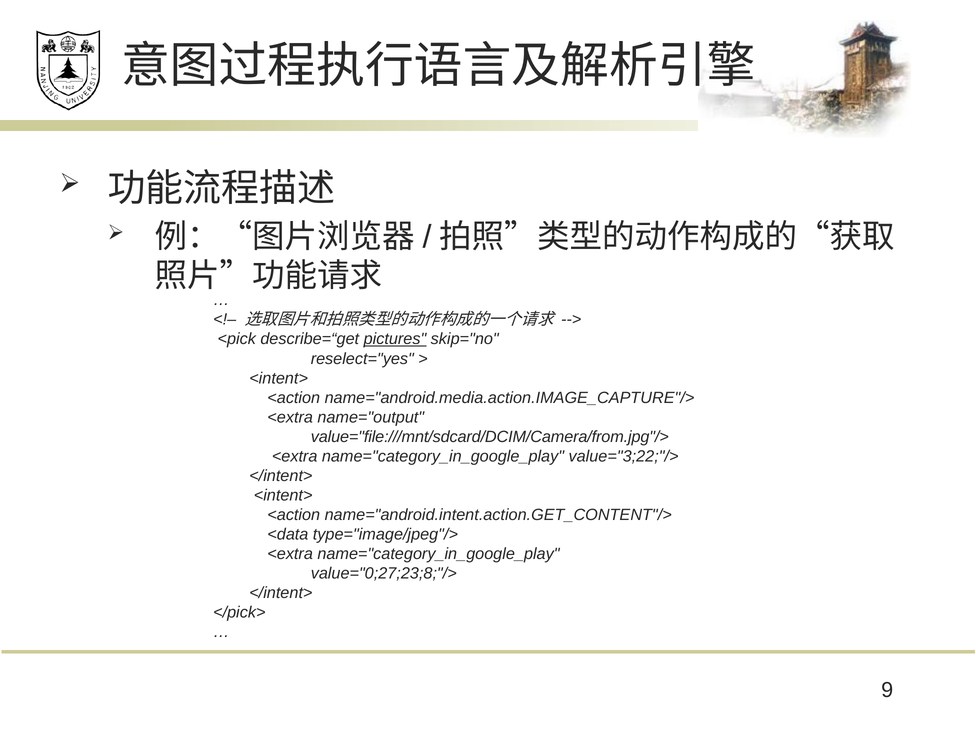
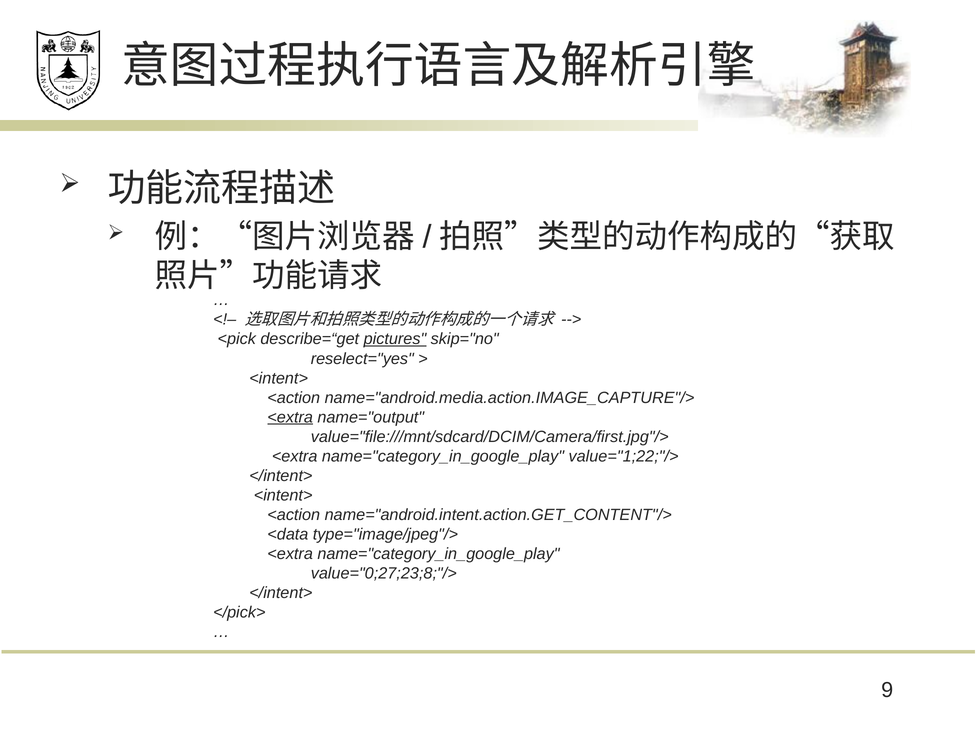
<extra at (290, 417) underline: none -> present
value="file:///mnt/sdcard/DCIM/Camera/from.jpg"/>: value="file:///mnt/sdcard/DCIM/Camera/from.jpg"/> -> value="file:///mnt/sdcard/DCIM/Camera/first.jpg"/>
value="3;22;"/>: value="3;22;"/> -> value="1;22;"/>
